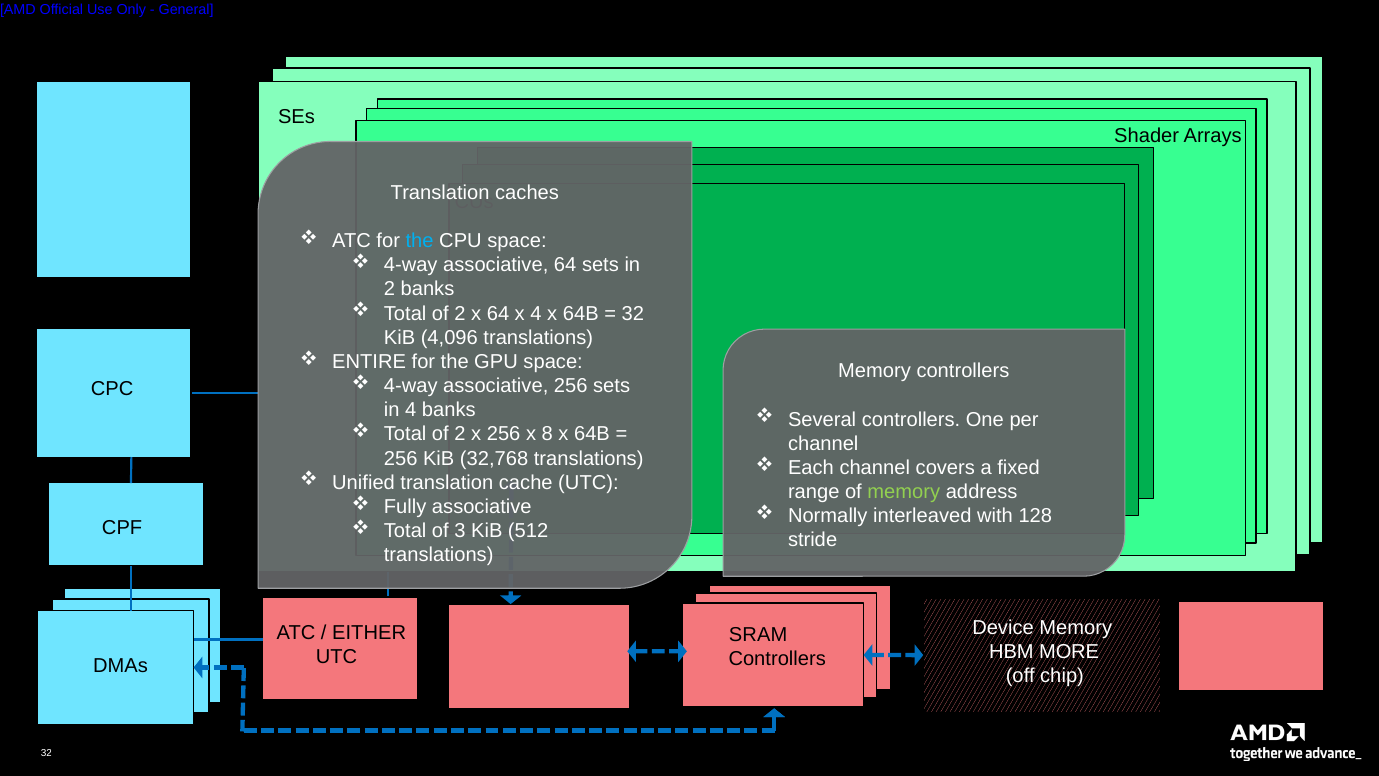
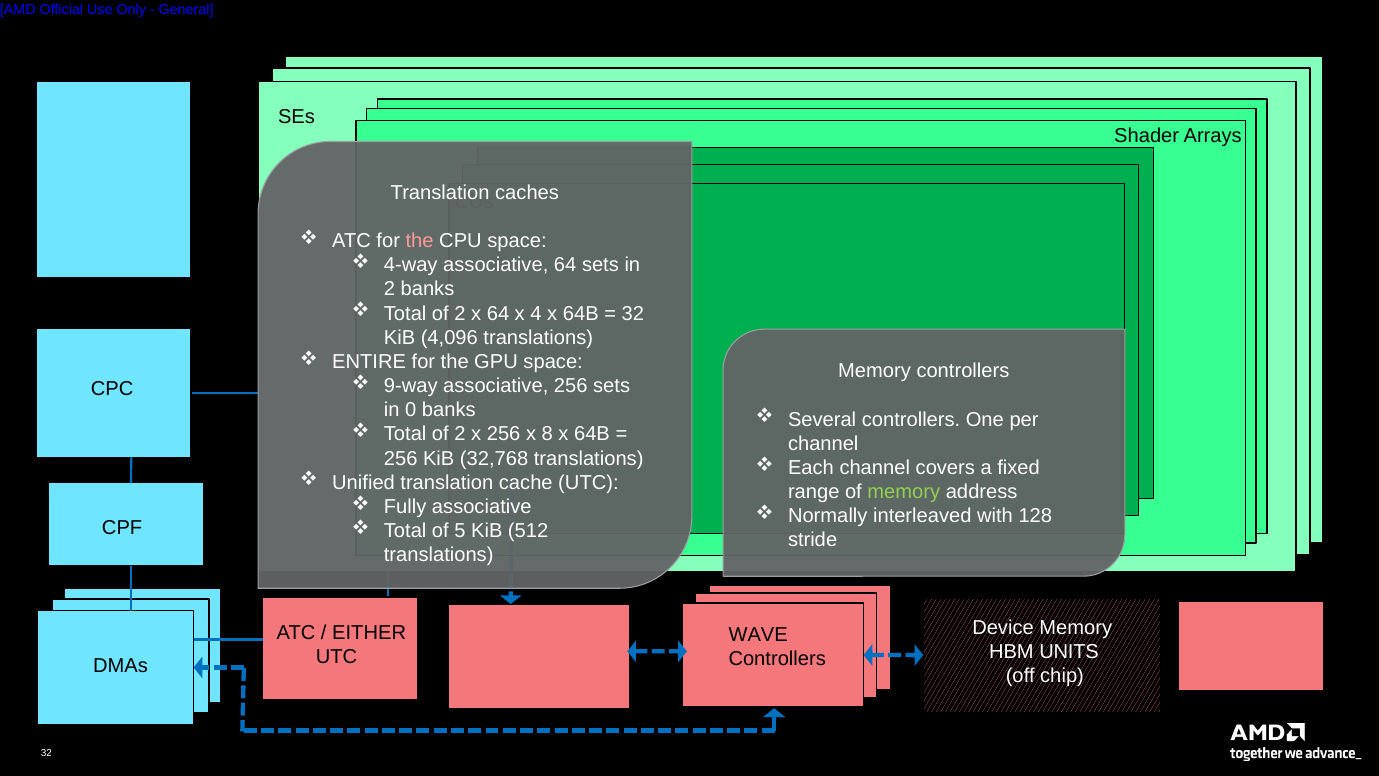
the at (420, 241) colour: light blue -> pink
4-way at (411, 386): 4-way -> 9-way
in 4: 4 -> 0
3: 3 -> 5
SRAM at (758, 635): SRAM -> WAVE
MORE: MORE -> UNITS
